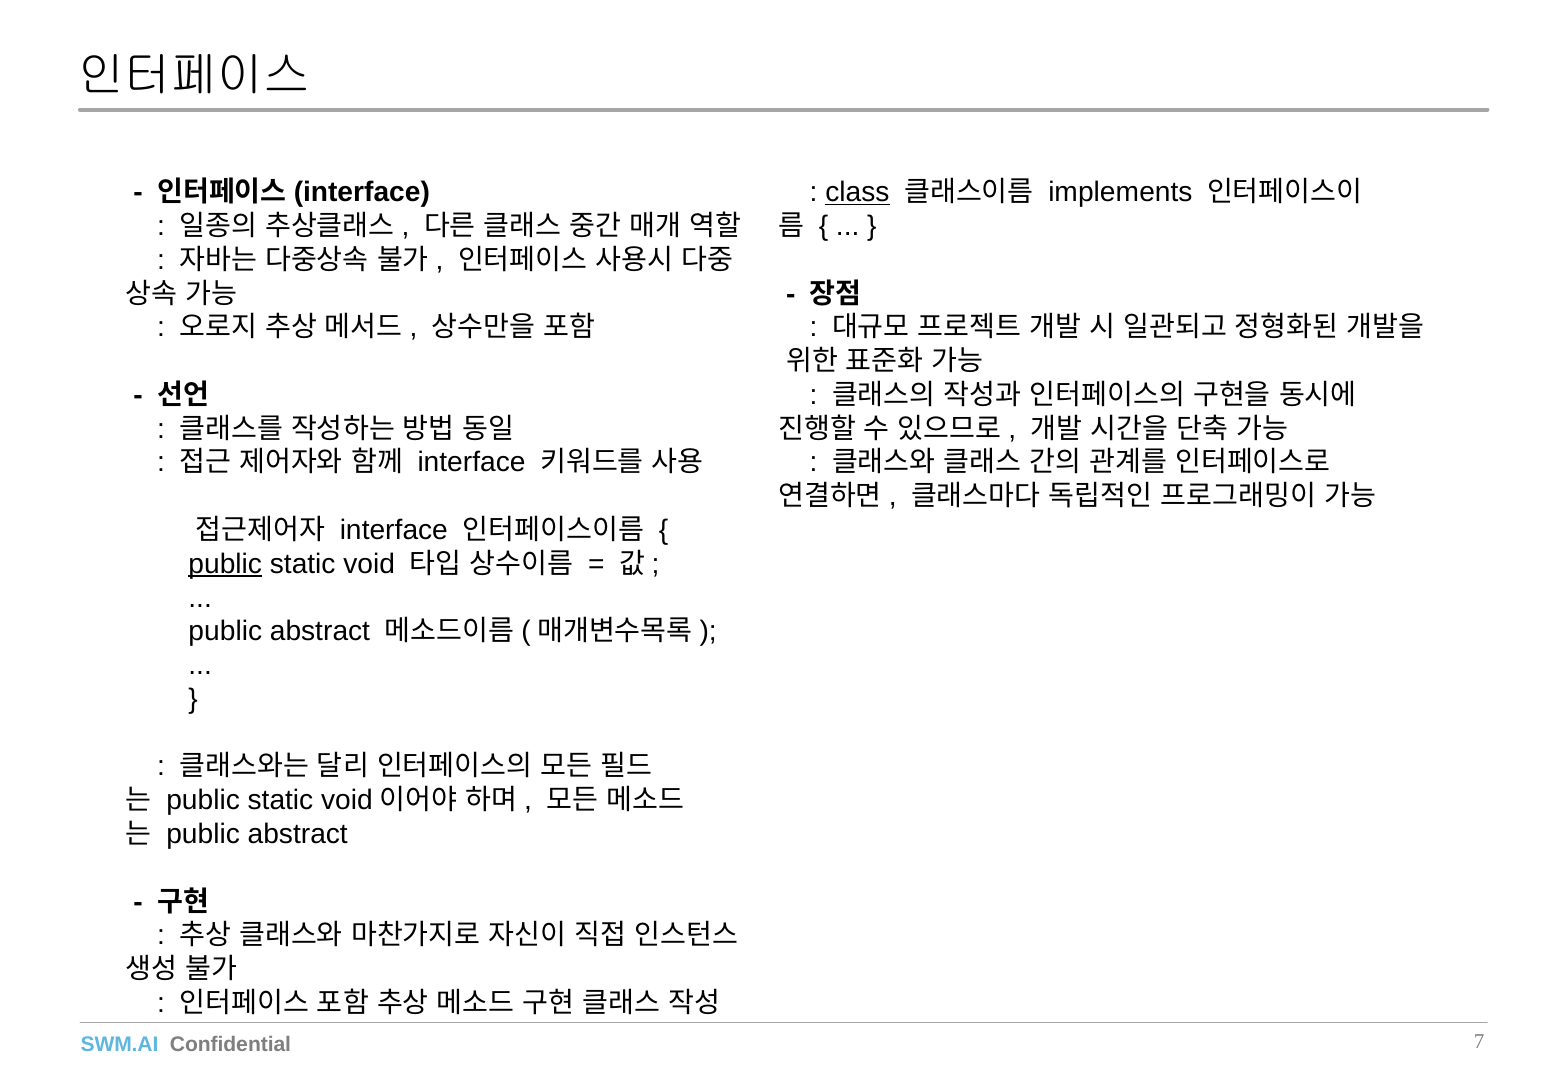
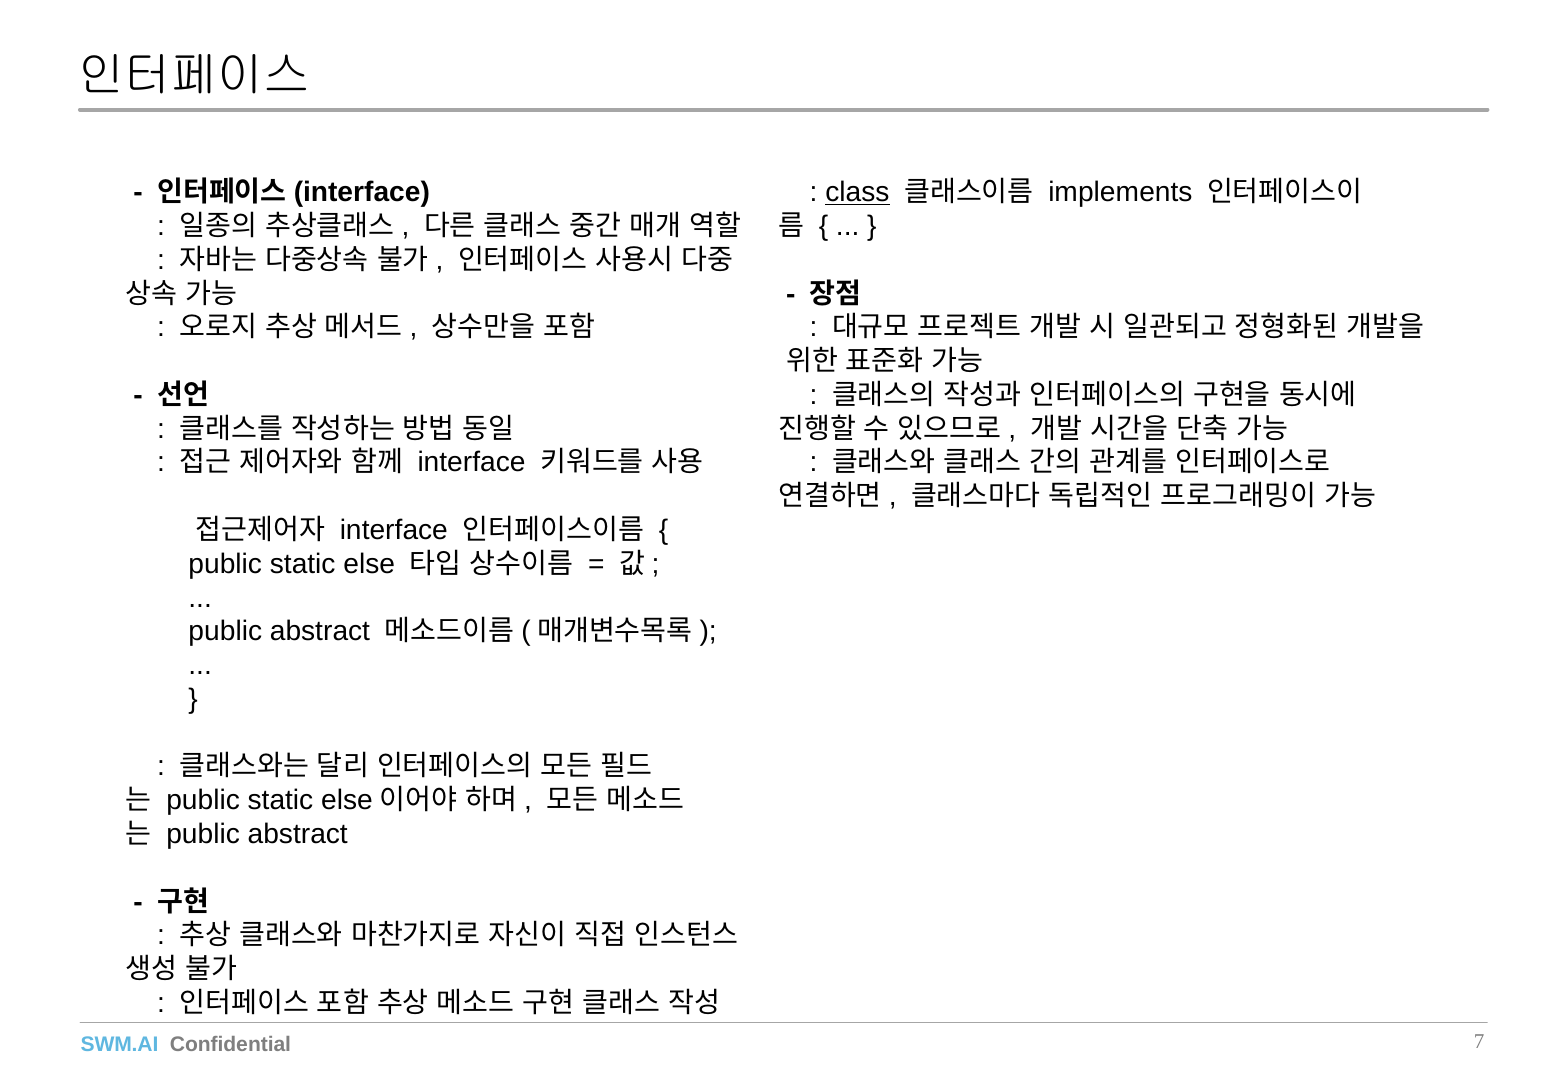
public at (225, 564) underline: present -> none
void at (369, 564): void -> else
void at (347, 801): void -> else
